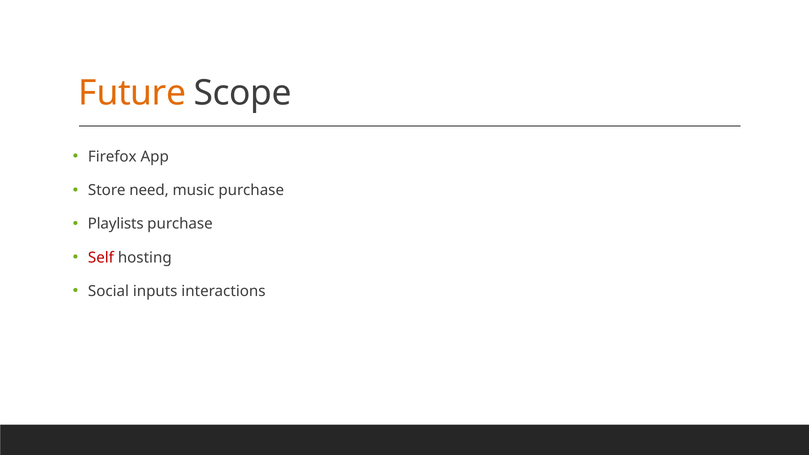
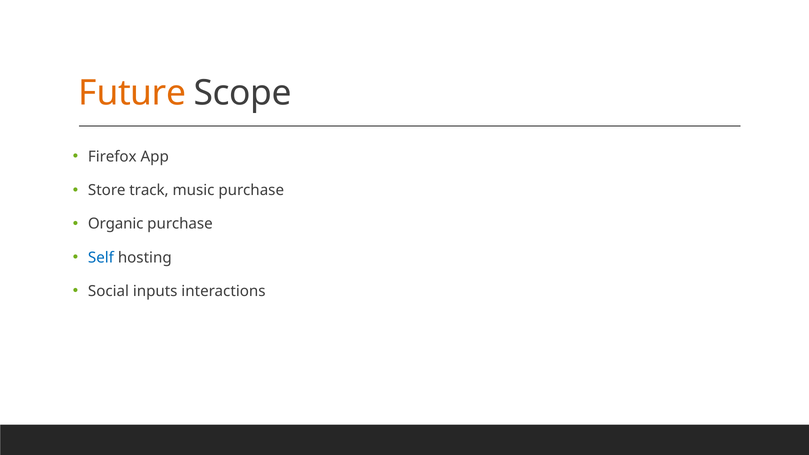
need: need -> track
Playlists: Playlists -> Organic
Self colour: red -> blue
